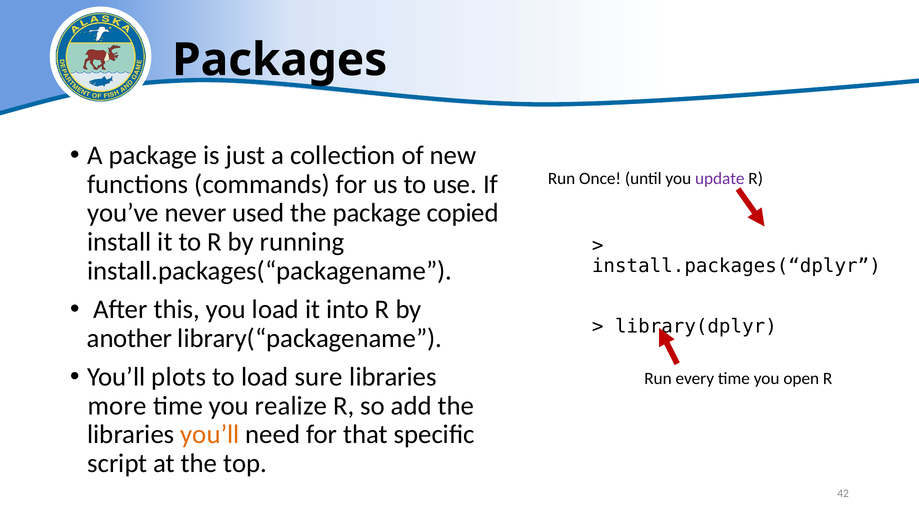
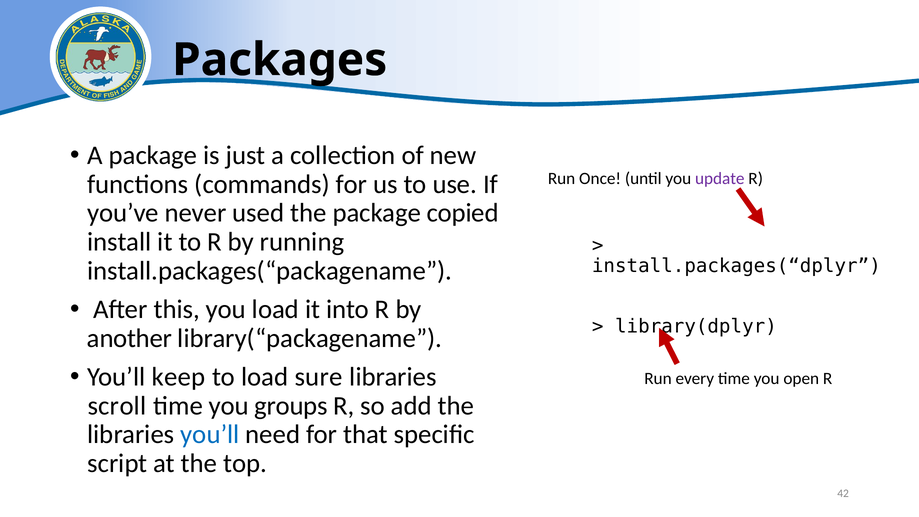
plots: plots -> keep
more: more -> scroll
realize: realize -> groups
you’ll at (210, 435) colour: orange -> blue
